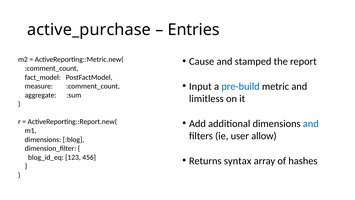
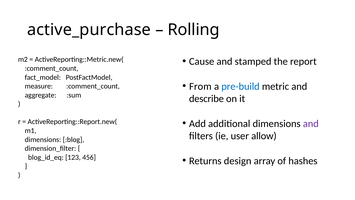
Entries: Entries -> Rolling
Input: Input -> From
limitless: limitless -> describe
and at (311, 123) colour: blue -> purple
syntax: syntax -> design
